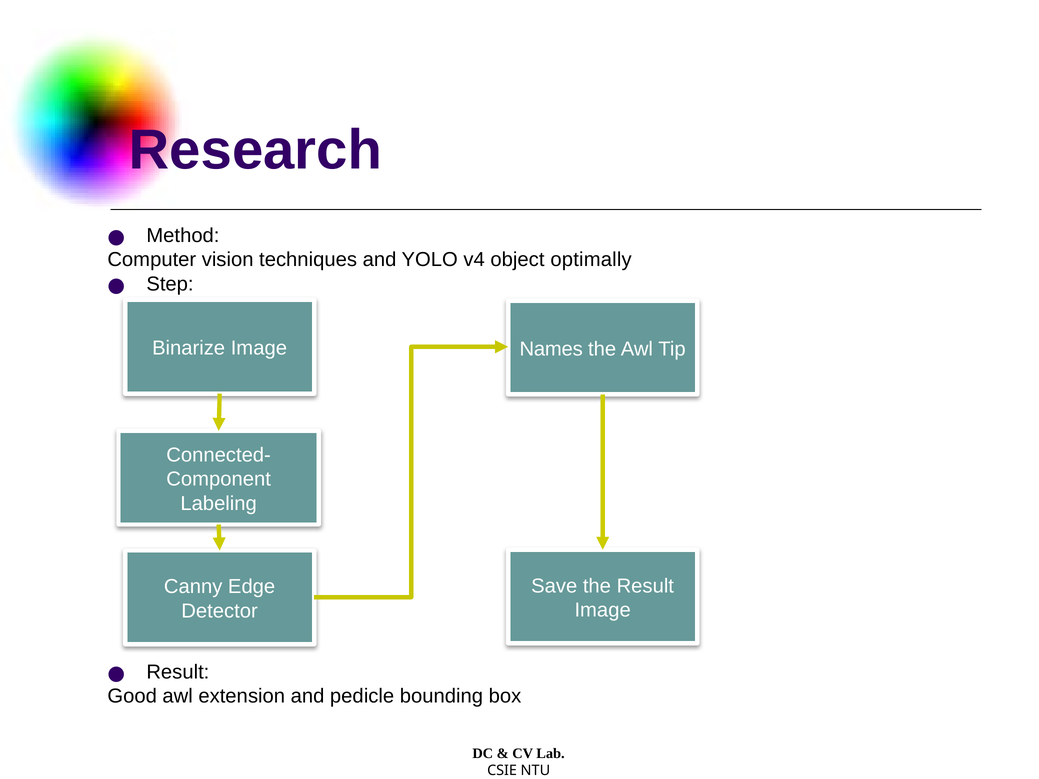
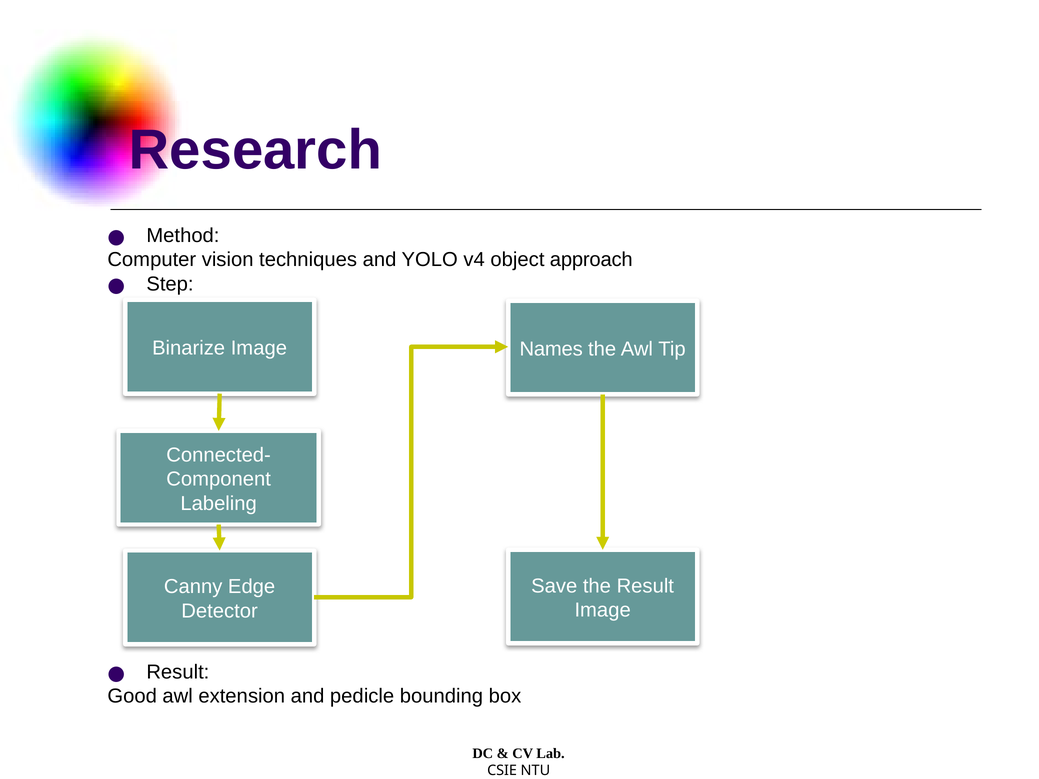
optimally: optimally -> approach
